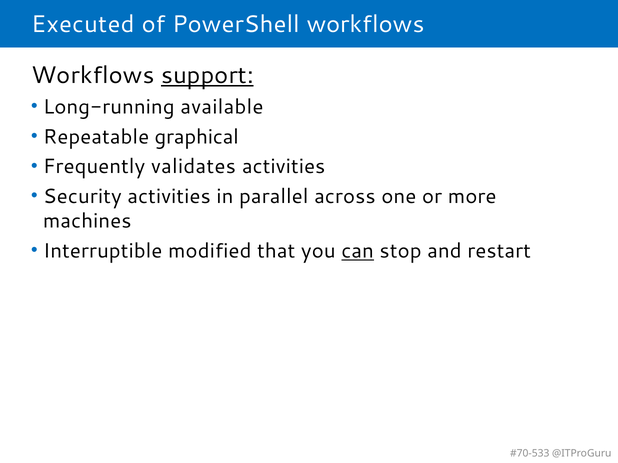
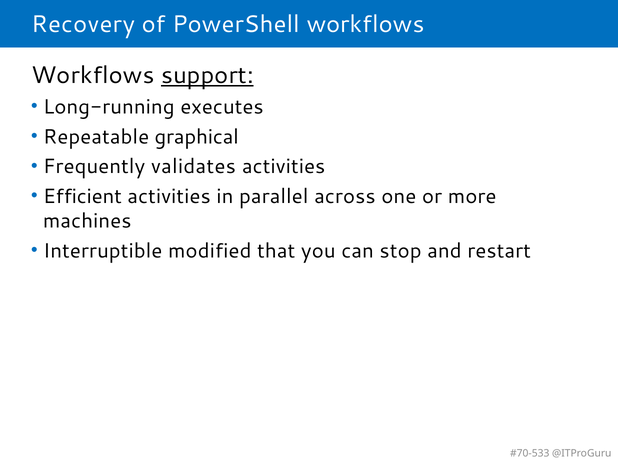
Executed: Executed -> Recovery
available: available -> executes
Security: Security -> Efficient
can underline: present -> none
